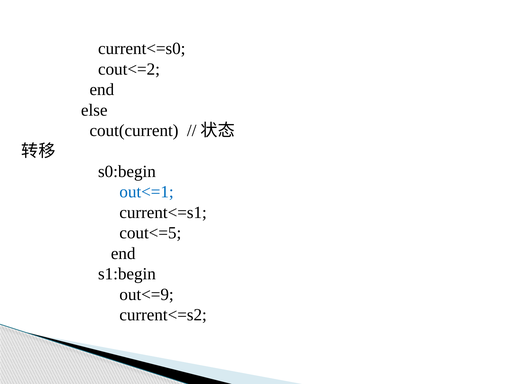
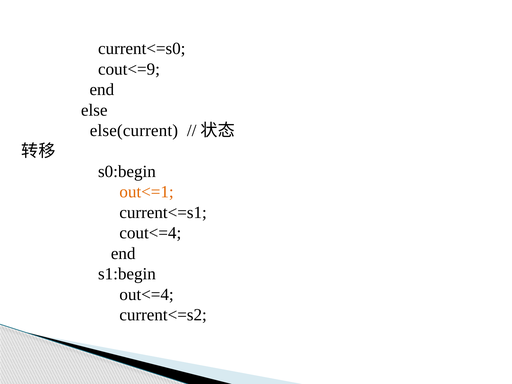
cout<=2: cout<=2 -> cout<=9
cout(current: cout(current -> else(current
out<=1 colour: blue -> orange
cout<=5: cout<=5 -> cout<=4
out<=9: out<=9 -> out<=4
